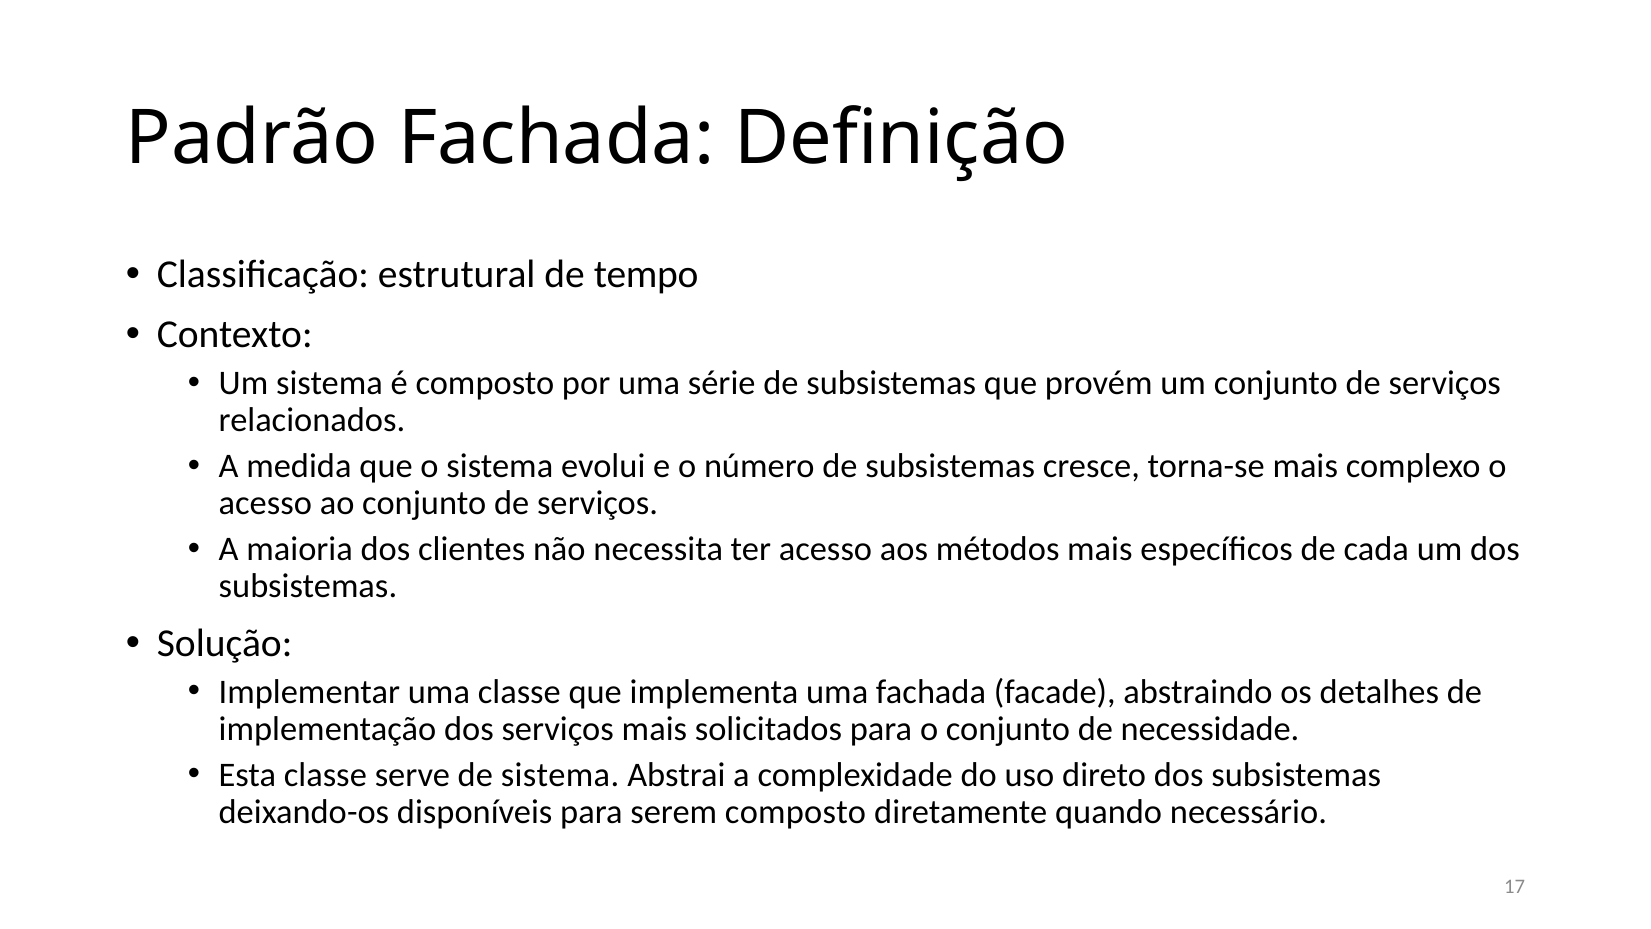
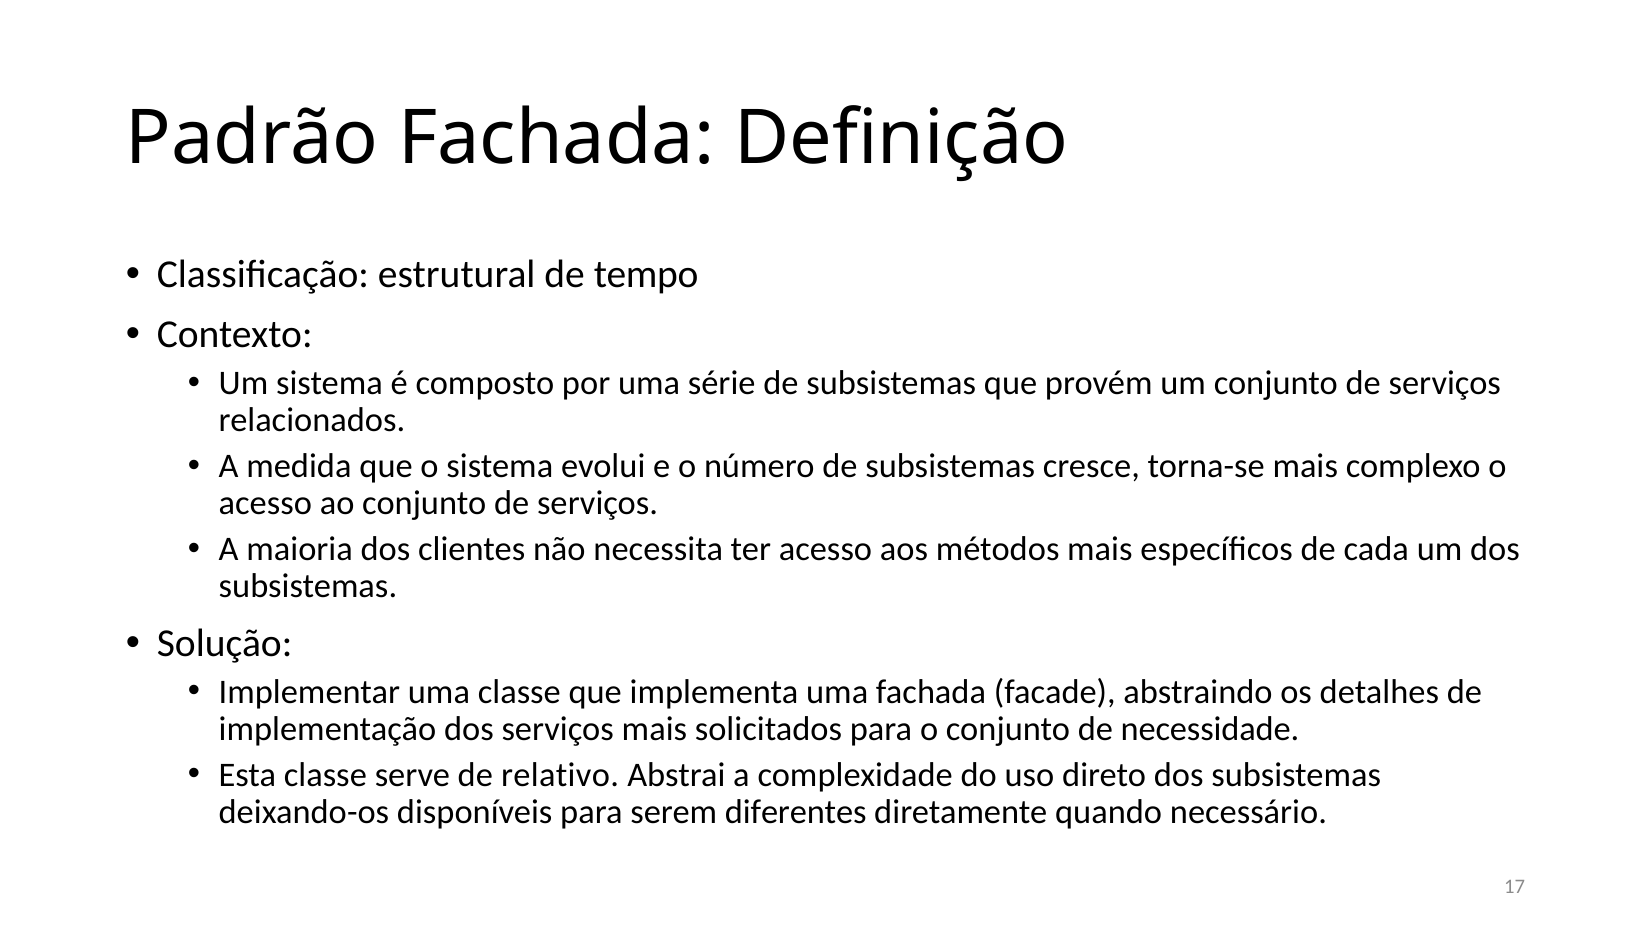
de sistema: sistema -> relativo
serem composto: composto -> diferentes
